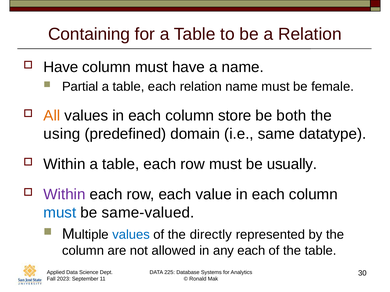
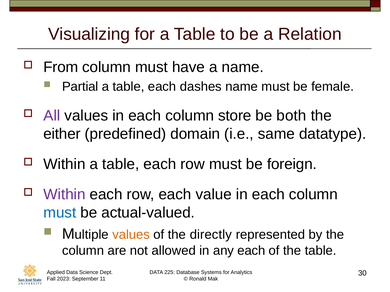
Containing: Containing -> Visualizing
Have at (61, 67): Have -> From
each relation: relation -> dashes
All colour: orange -> purple
using: using -> either
usually: usually -> foreign
same-valued: same-valued -> actual-valued
values at (131, 235) colour: blue -> orange
